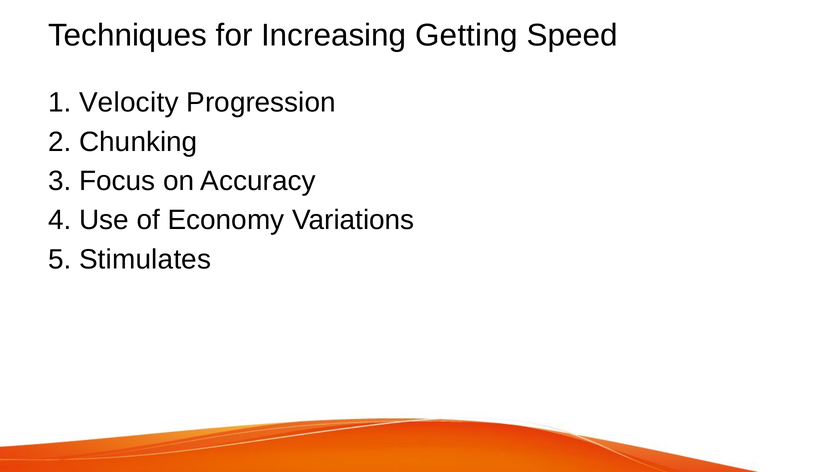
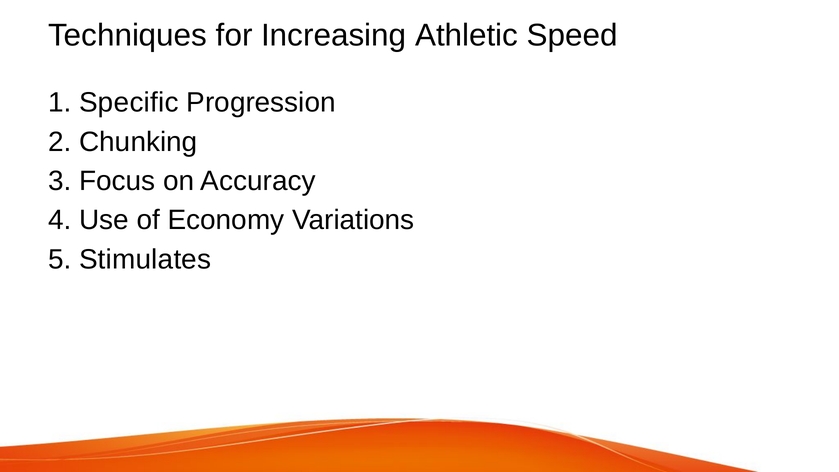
Getting: Getting -> Athletic
Velocity: Velocity -> Specific
